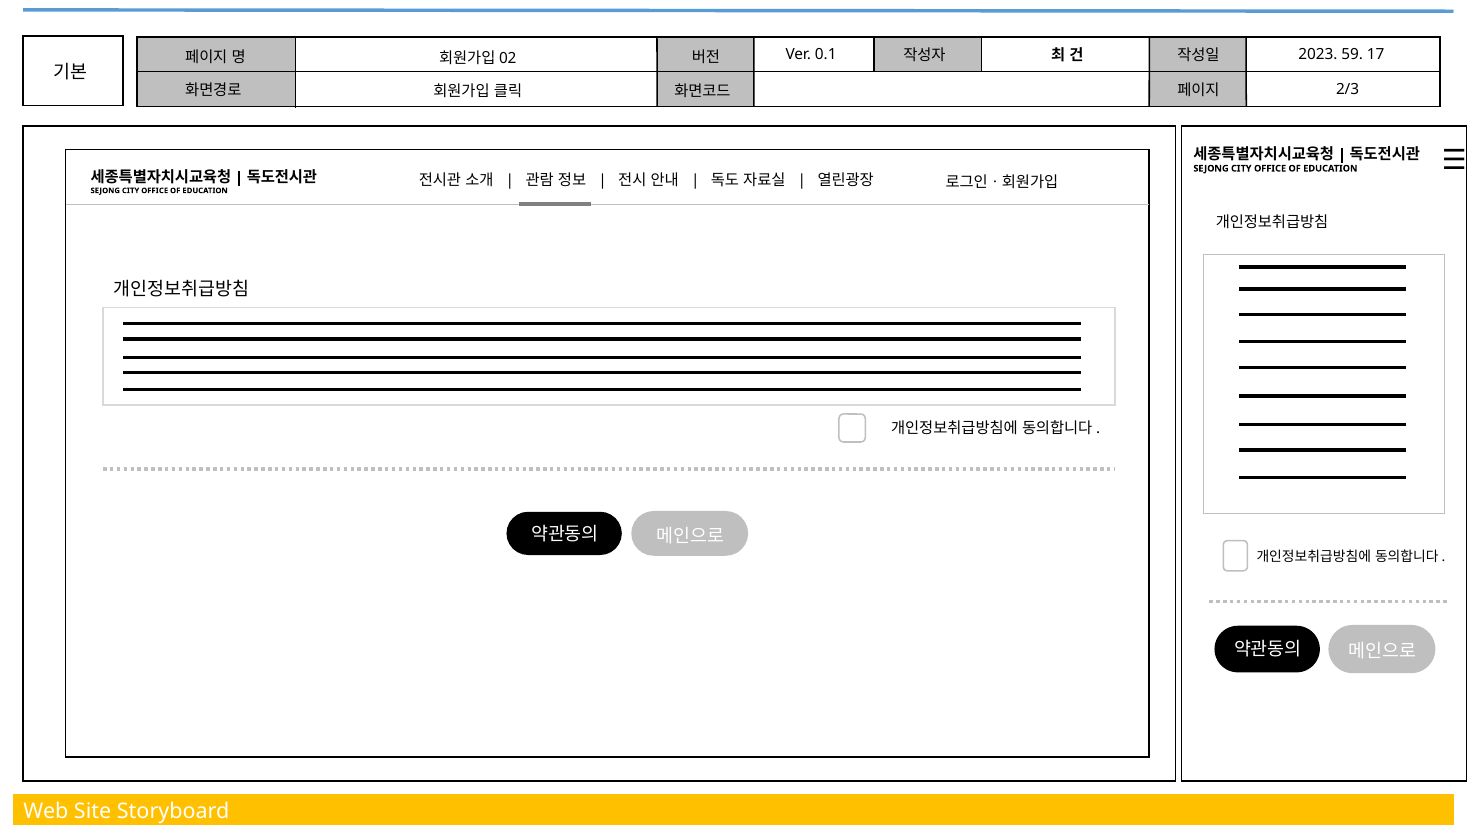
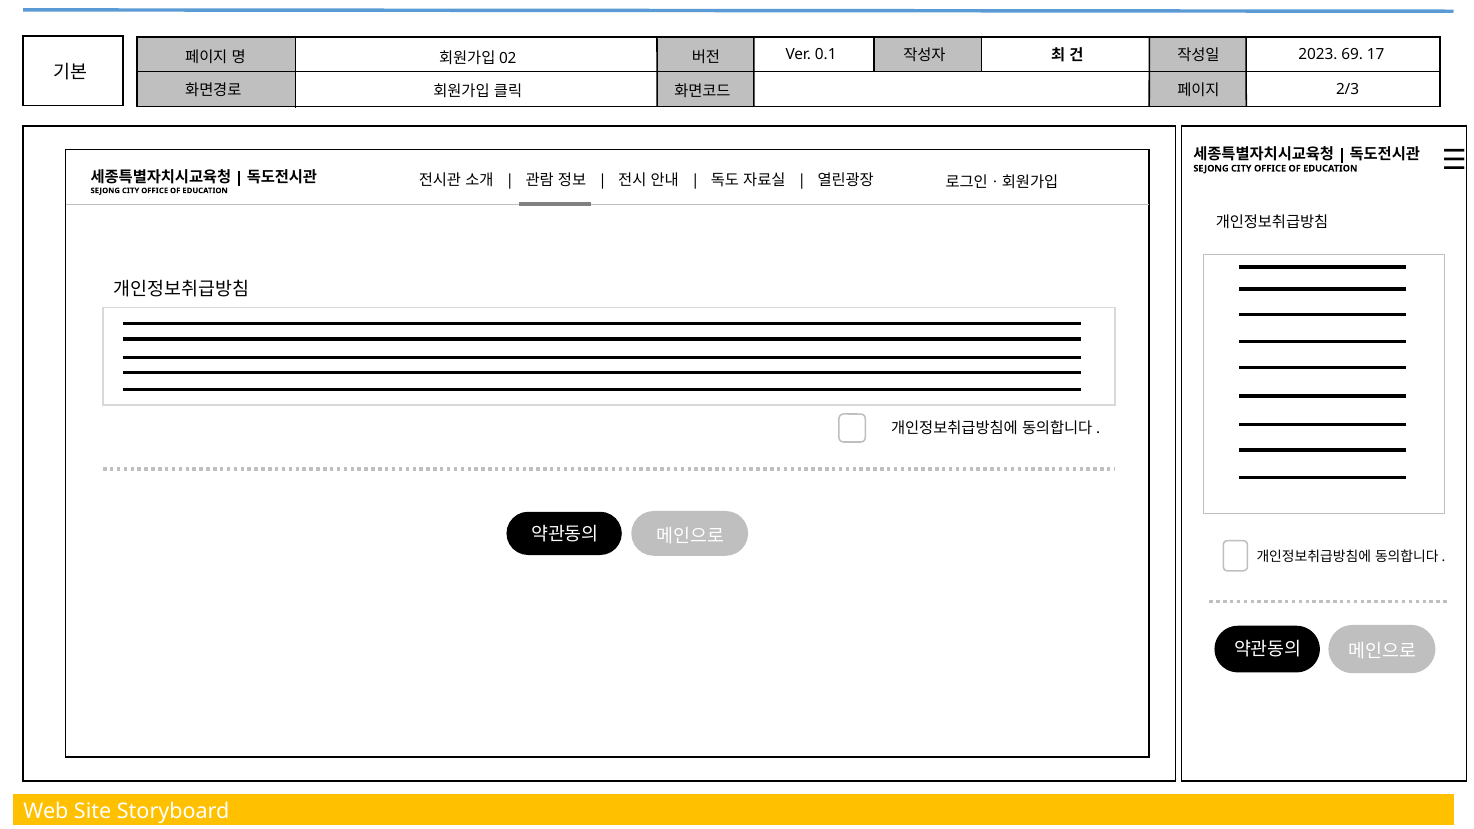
59: 59 -> 69
